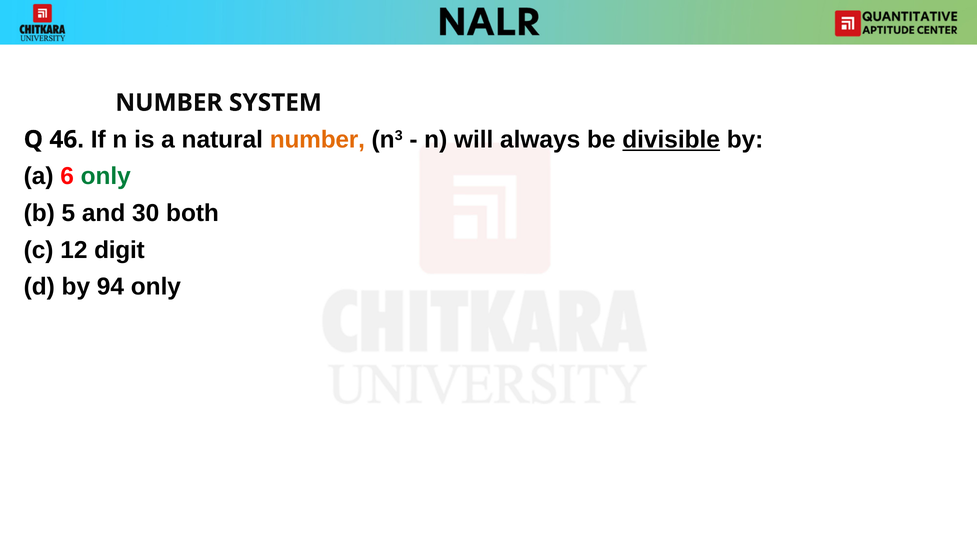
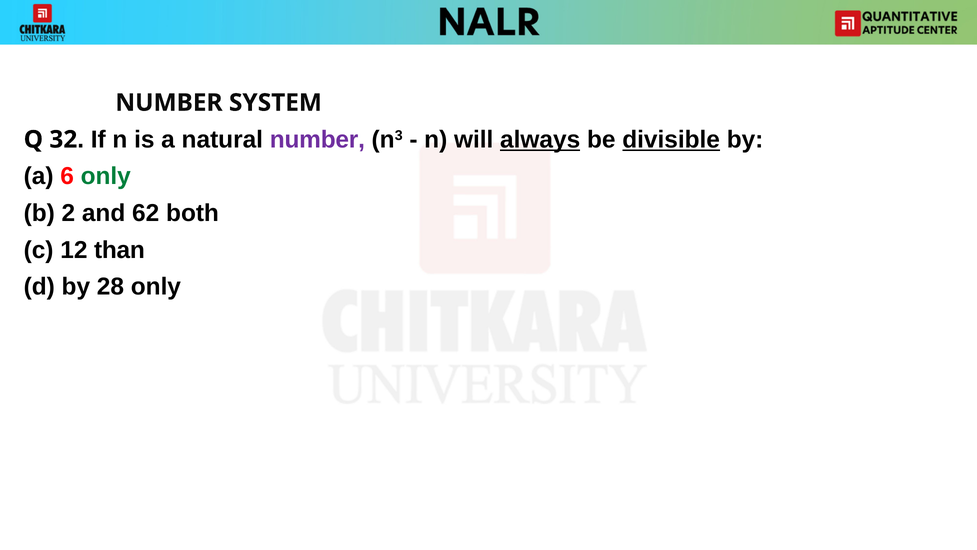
46: 46 -> 32
number at (317, 139) colour: orange -> purple
always underline: none -> present
5: 5 -> 2
30: 30 -> 62
digit: digit -> than
94: 94 -> 28
